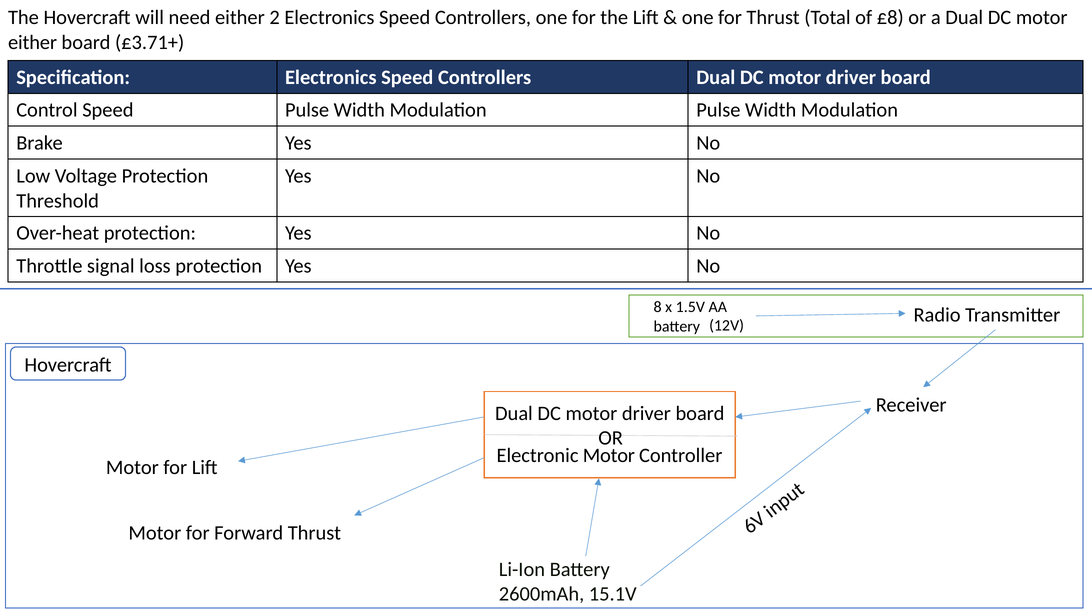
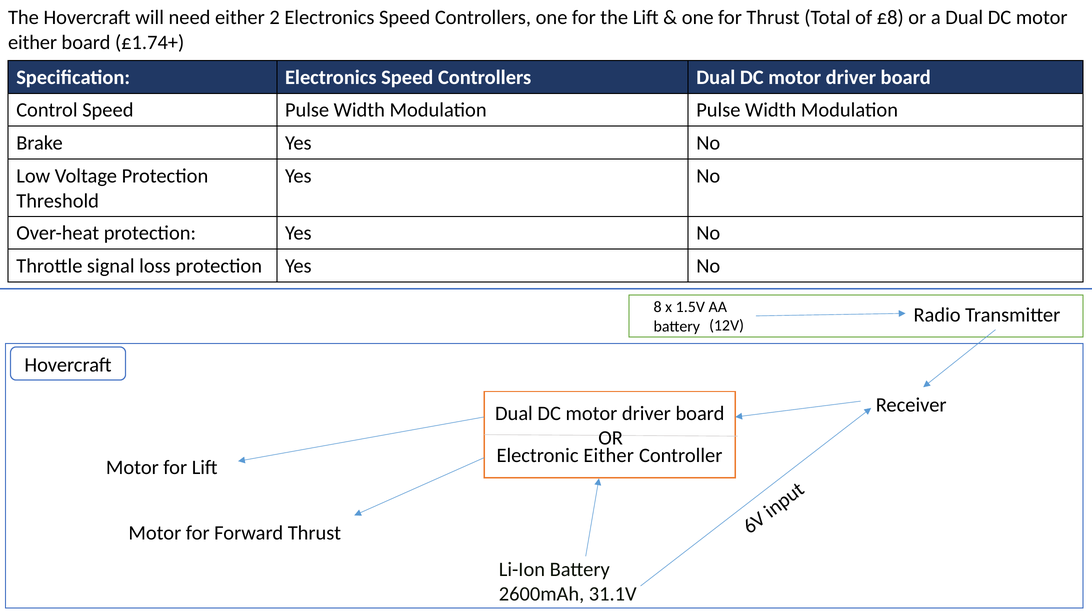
£3.71+: £3.71+ -> £1.74+
Electronic Motor: Motor -> Either
15.1V: 15.1V -> 31.1V
